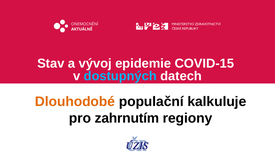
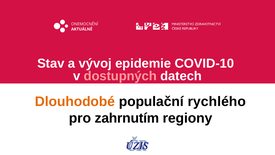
COVID-15: COVID-15 -> COVID-10
dostupných colour: light blue -> pink
kalkuluje: kalkuluje -> rychlého
